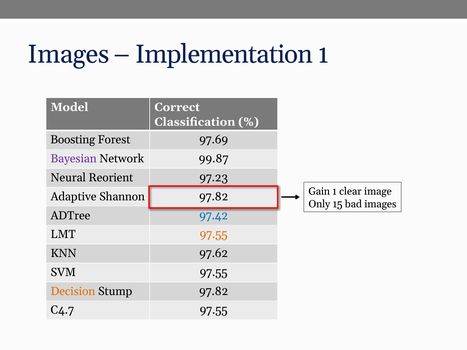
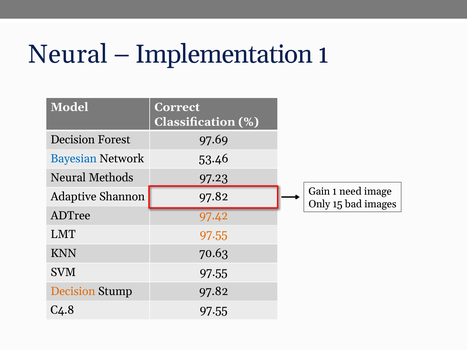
Images at (68, 54): Images -> Neural
Boosting at (73, 140): Boosting -> Decision
Bayesian colour: purple -> blue
99.87: 99.87 -> 53.46
Reorient: Reorient -> Methods
clear: clear -> need
97.42 colour: blue -> orange
97.62: 97.62 -> 70.63
C4.7: C4.7 -> C4.8
